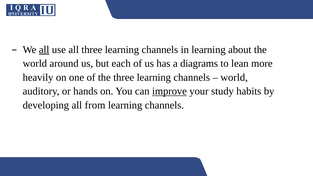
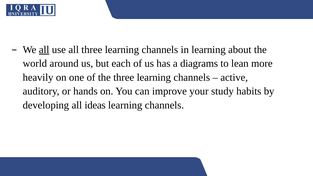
world at (234, 77): world -> active
improve underline: present -> none
from: from -> ideas
